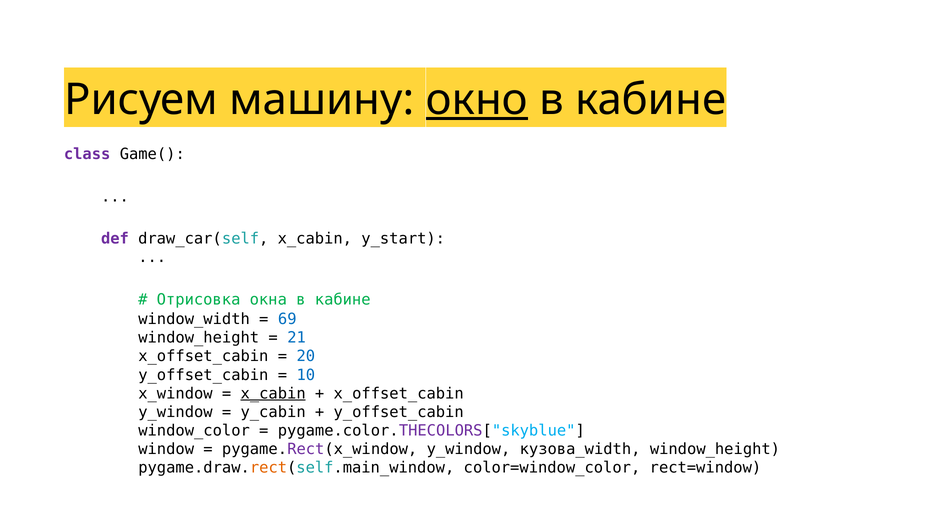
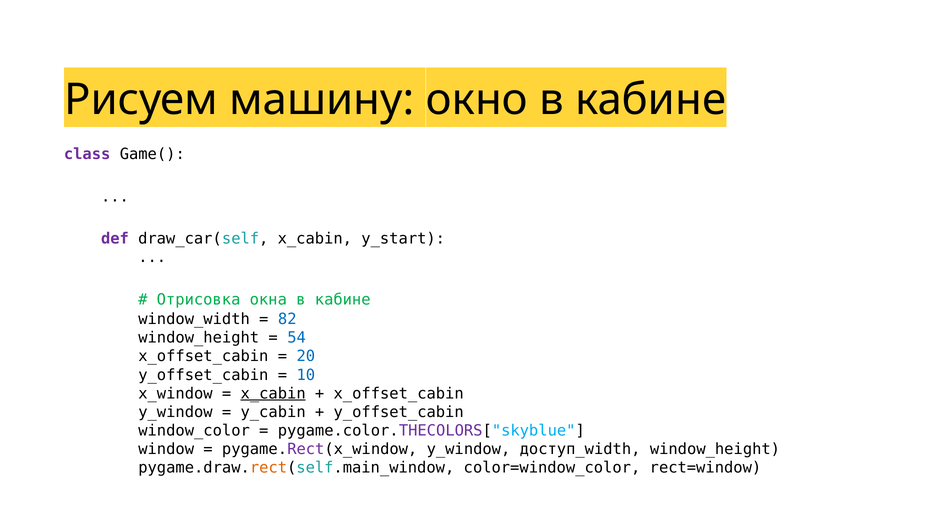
окно underline: present -> none
69: 69 -> 82
21: 21 -> 54
кузова_width: кузова_width -> доступ_width
